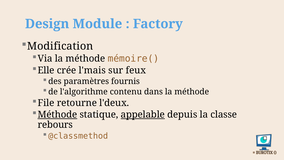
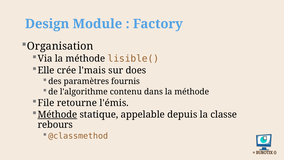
Modification: Modification -> Organisation
mémoire(: mémoire( -> lisible(
feux: feux -> does
l'deux: l'deux -> l'émis
appelable underline: present -> none
